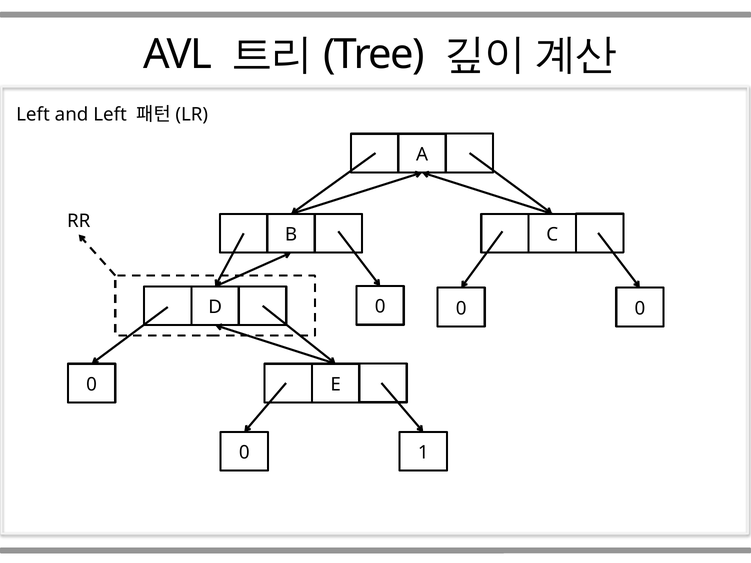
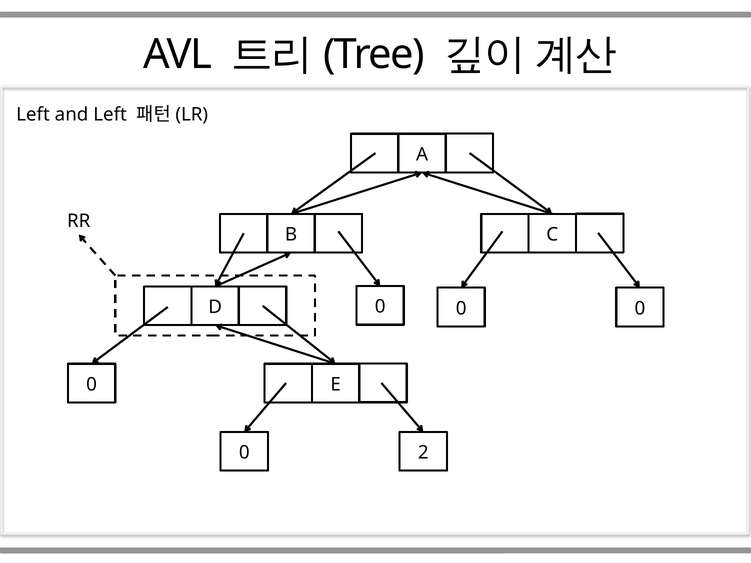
1: 1 -> 2
